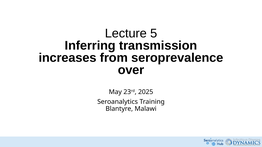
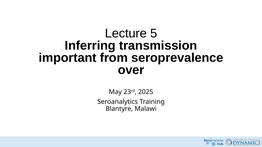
increases: increases -> important
